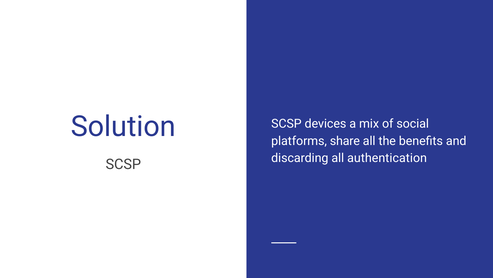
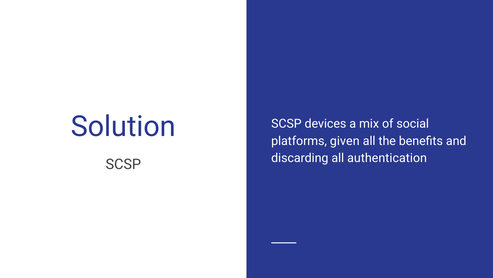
share: share -> given
